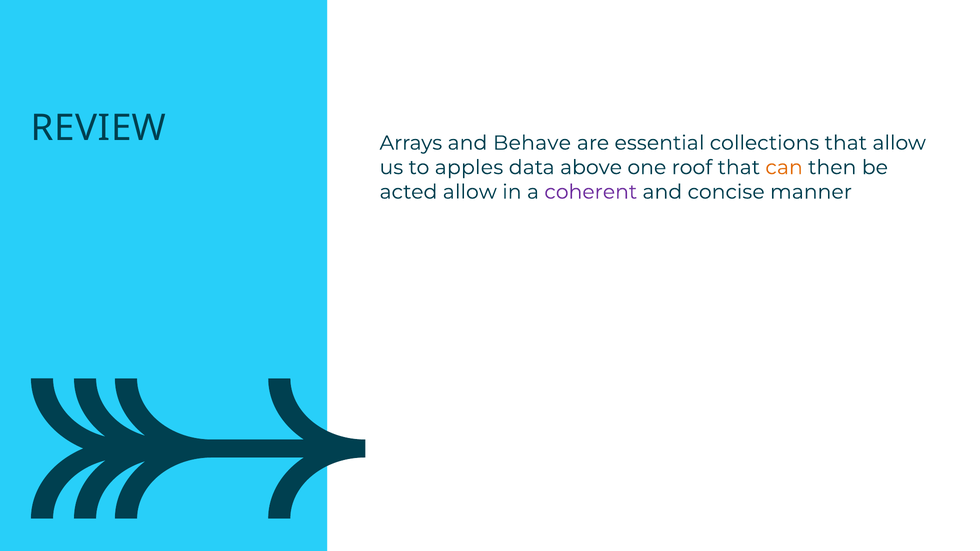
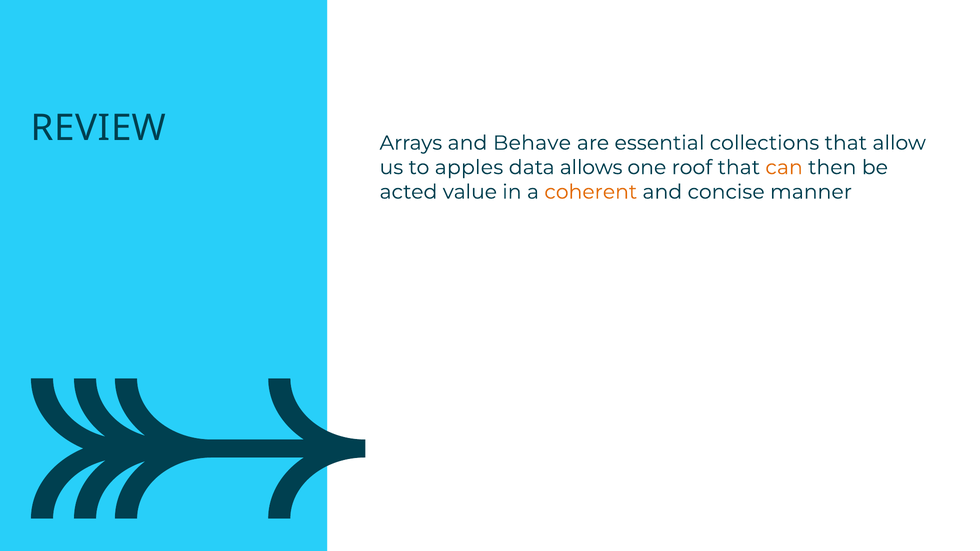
above: above -> allows
acted allow: allow -> value
coherent colour: purple -> orange
